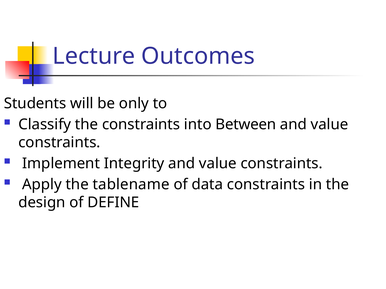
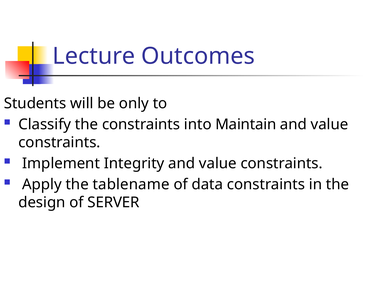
Between: Between -> Maintain
DEFINE: DEFINE -> SERVER
